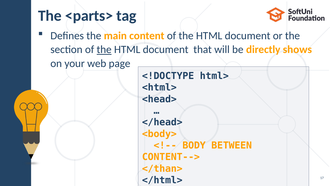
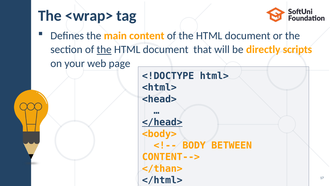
<parts>: <parts> -> <wrap>
shows: shows -> scripts
</head> underline: none -> present
